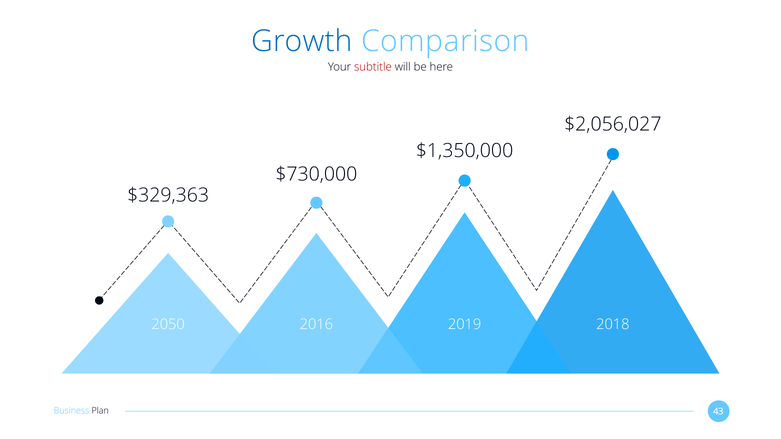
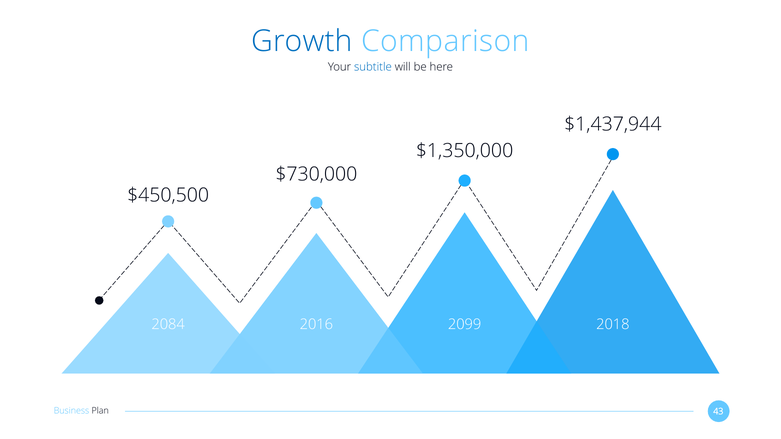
subtitle colour: red -> blue
$2,056,027: $2,056,027 -> $1,437,944
$329,363: $329,363 -> $450,500
2050: 2050 -> 2084
2019: 2019 -> 2099
